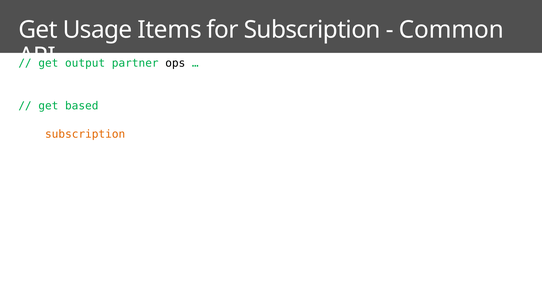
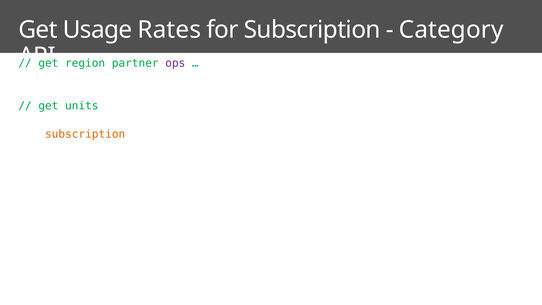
Items: Items -> Rates
Common: Common -> Category
output: output -> region
ops colour: black -> purple
based: based -> units
